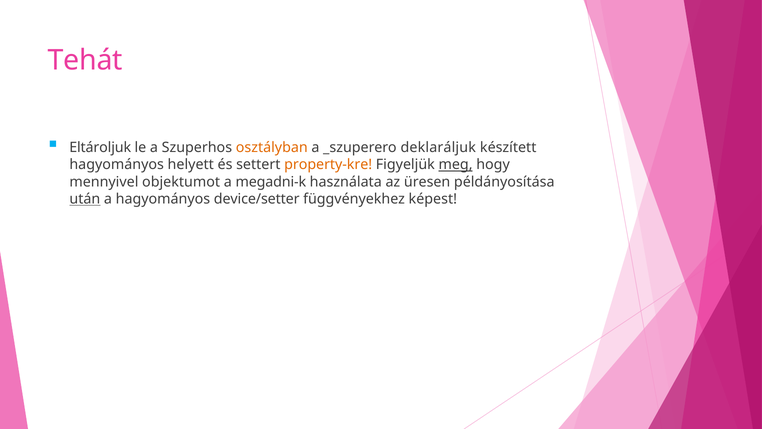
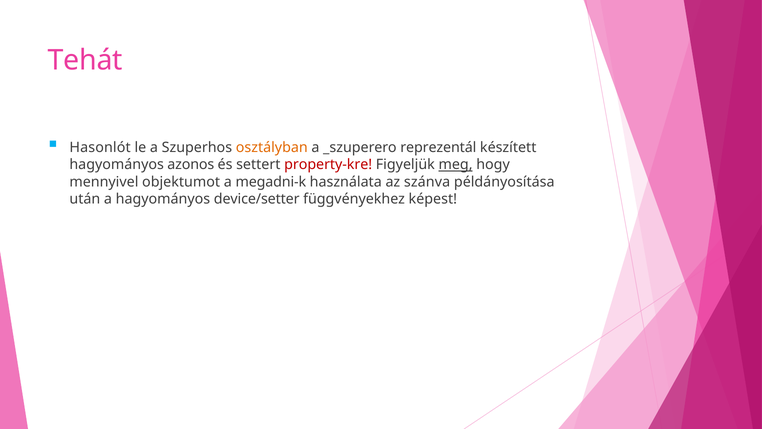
Eltároljuk: Eltároljuk -> Hasonlót
deklaráljuk: deklaráljuk -> reprezentál
helyett: helyett -> azonos
property-kre colour: orange -> red
üresen: üresen -> szánva
után underline: present -> none
